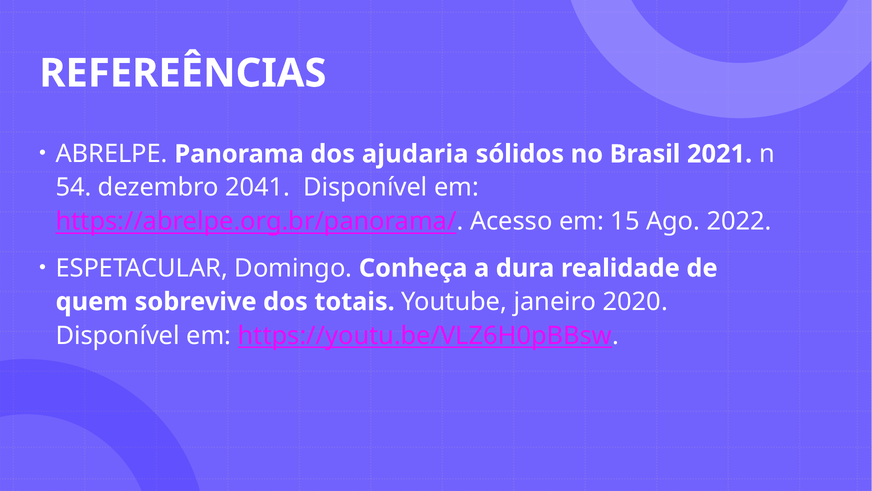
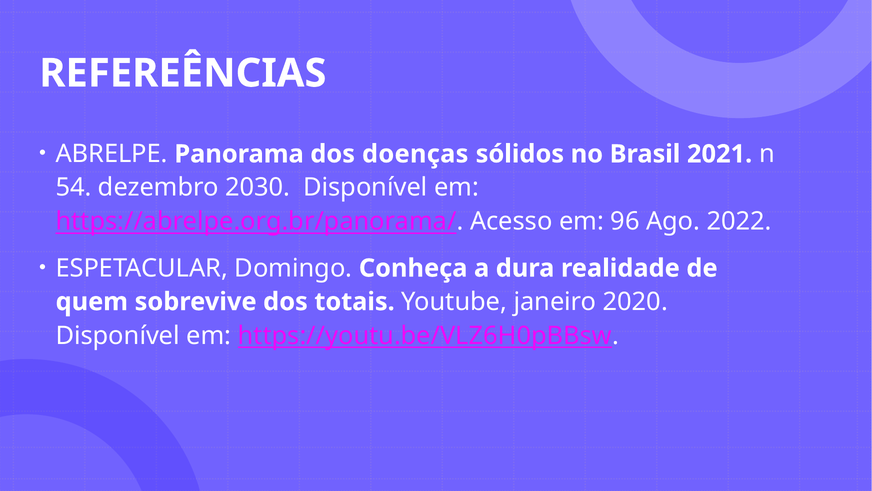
ajudaria: ajudaria -> doenças
2041: 2041 -> 2030
15: 15 -> 96
